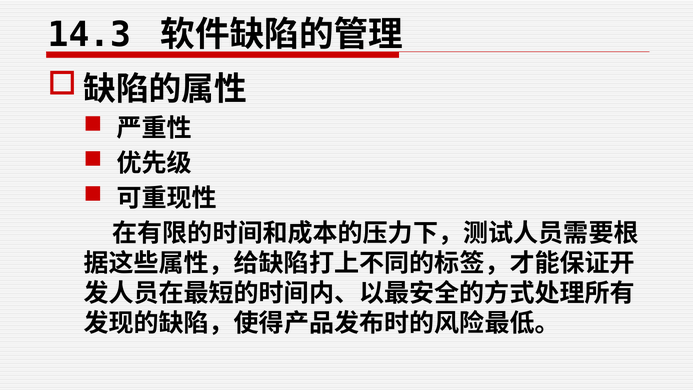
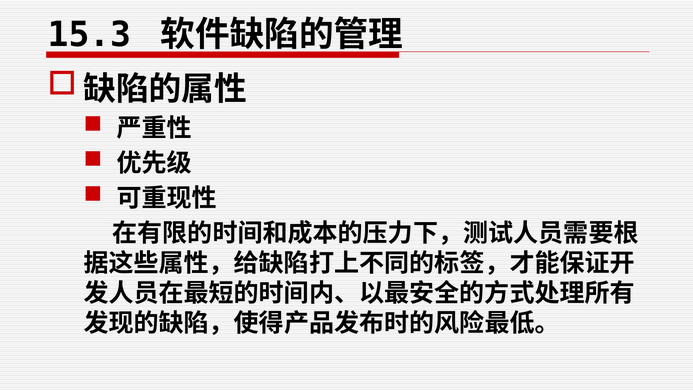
14.3: 14.3 -> 15.3
